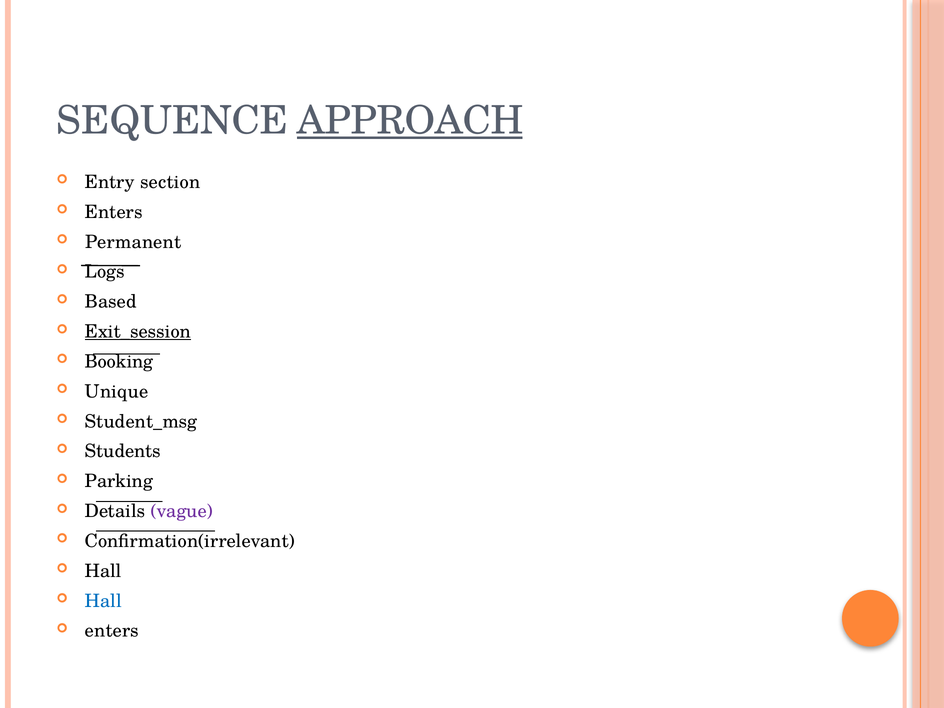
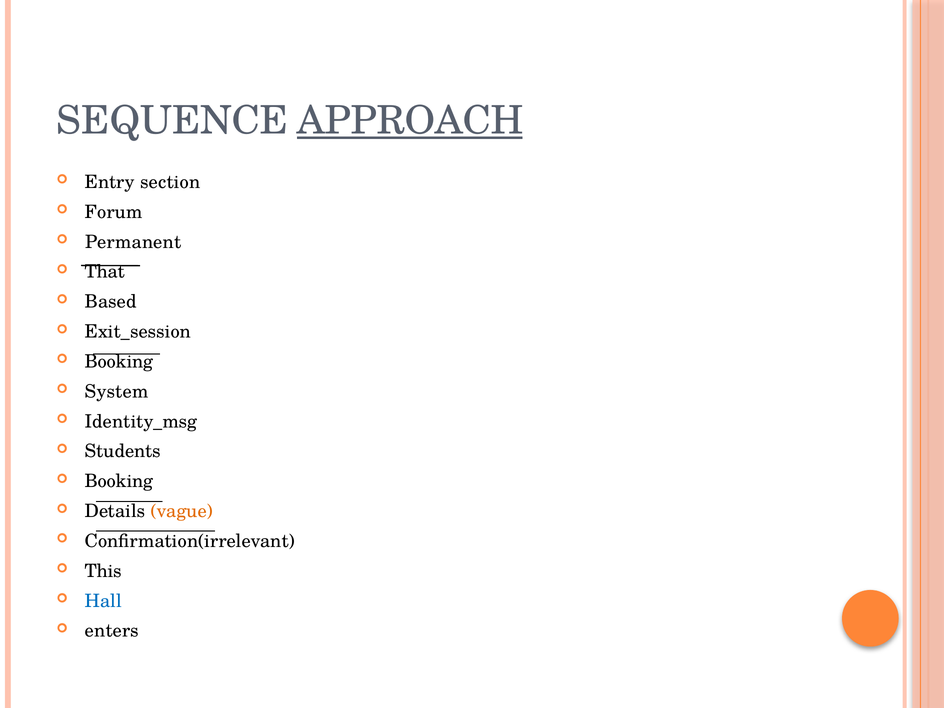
Enters at (114, 212): Enters -> Forum
Logs: Logs -> That
Exit_session underline: present -> none
Unique: Unique -> System
Student_msg: Student_msg -> Identity_msg
Parking at (119, 481): Parking -> Booking
vague colour: purple -> orange
Hall at (103, 571): Hall -> This
